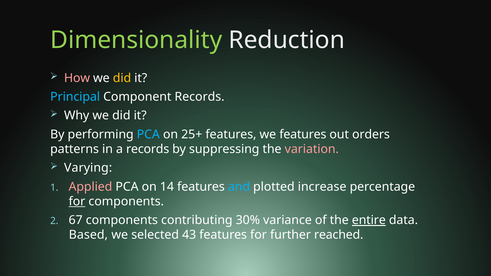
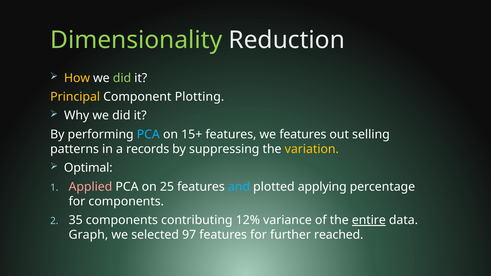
How colour: pink -> yellow
did at (122, 78) colour: yellow -> light green
Principal colour: light blue -> yellow
Component Records: Records -> Plotting
25+: 25+ -> 15+
orders: orders -> selling
variation colour: pink -> yellow
Varying: Varying -> Optimal
14: 14 -> 25
increase: increase -> applying
for at (77, 202) underline: present -> none
67: 67 -> 35
30%: 30% -> 12%
Based: Based -> Graph
43: 43 -> 97
